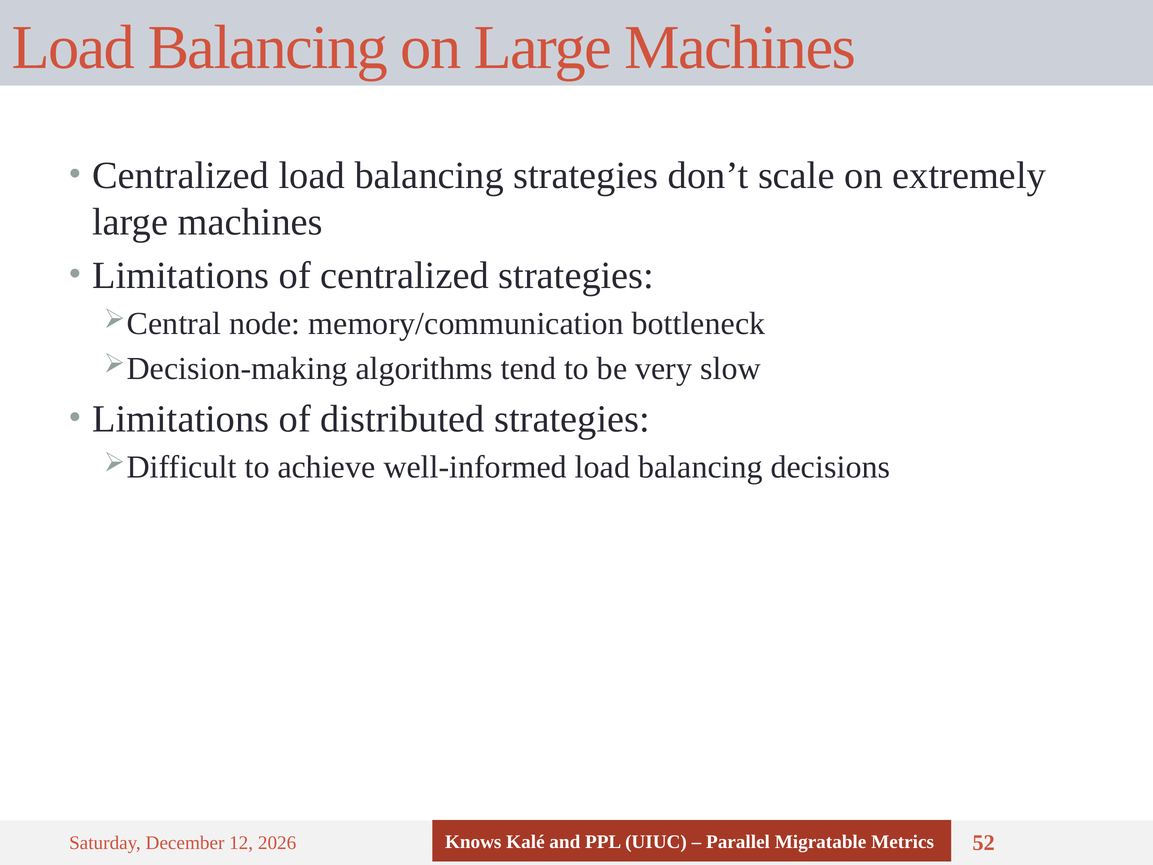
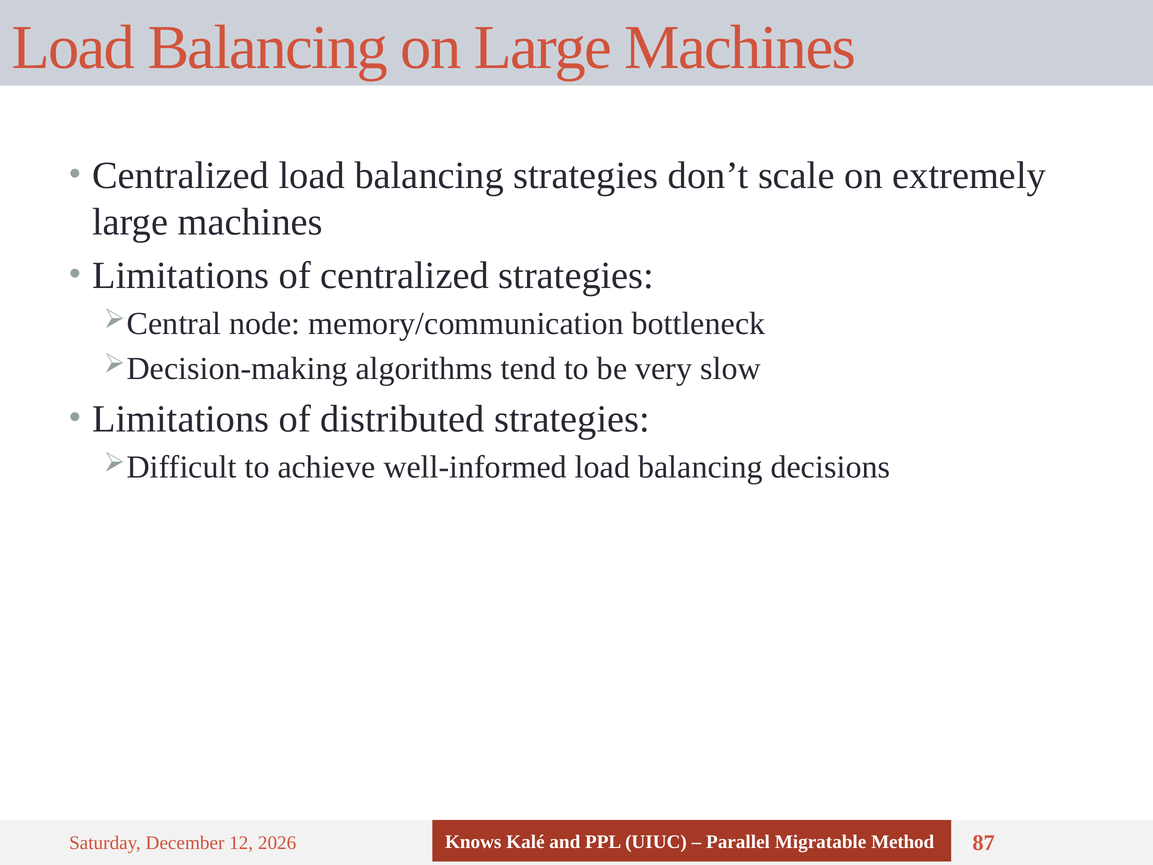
Metrics: Metrics -> Method
52: 52 -> 87
